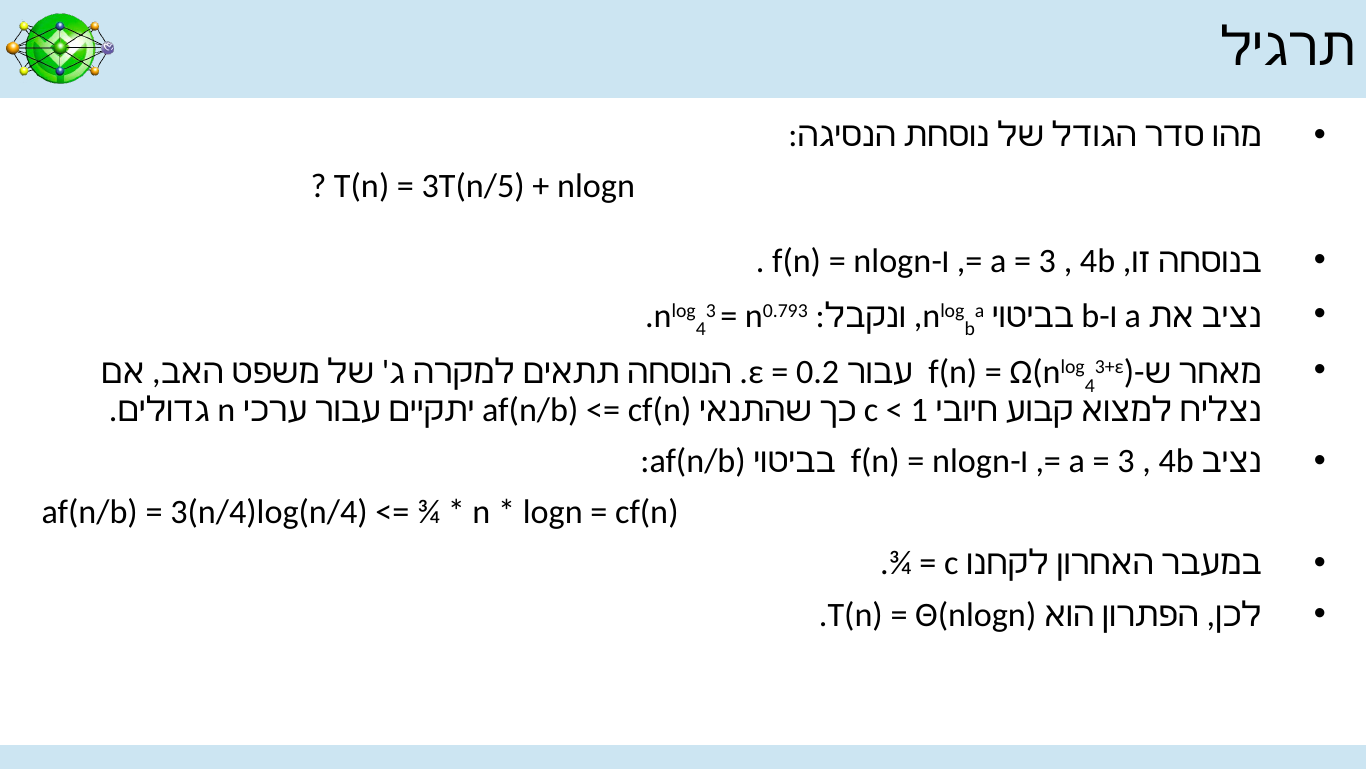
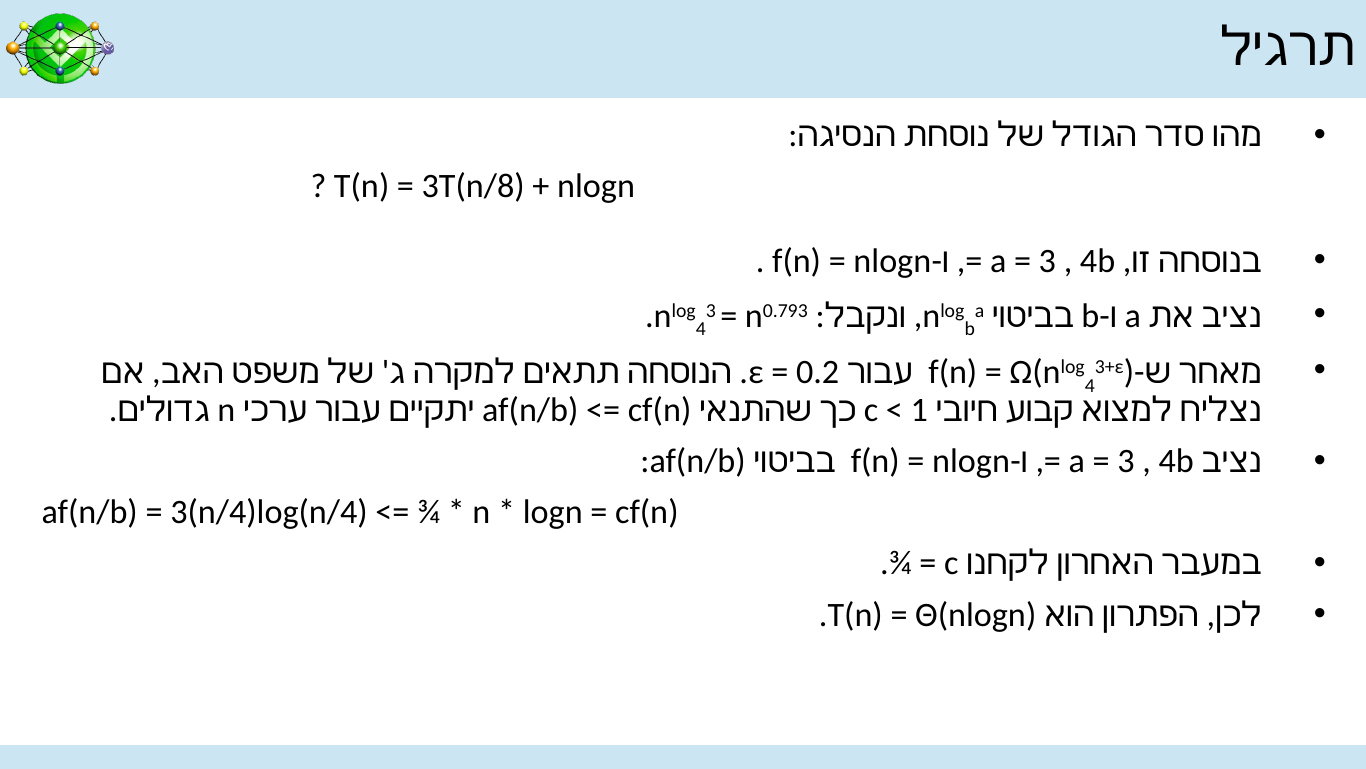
3T(n/5: 3T(n/5 -> 3T(n/8
